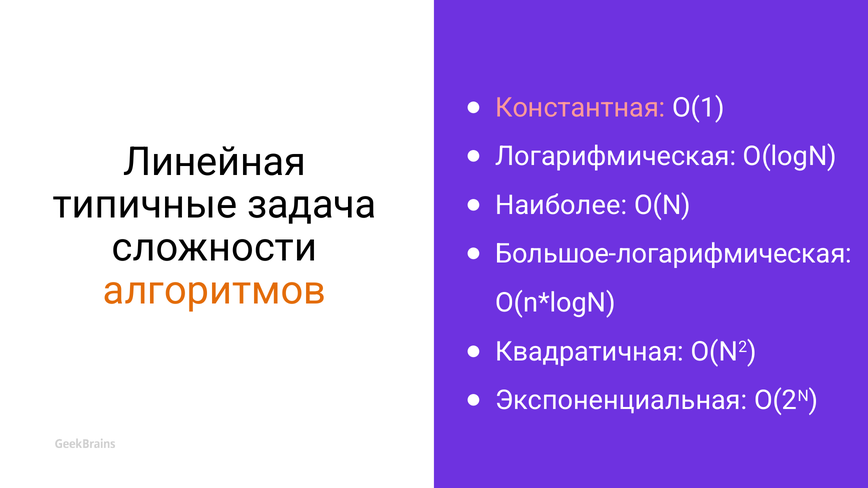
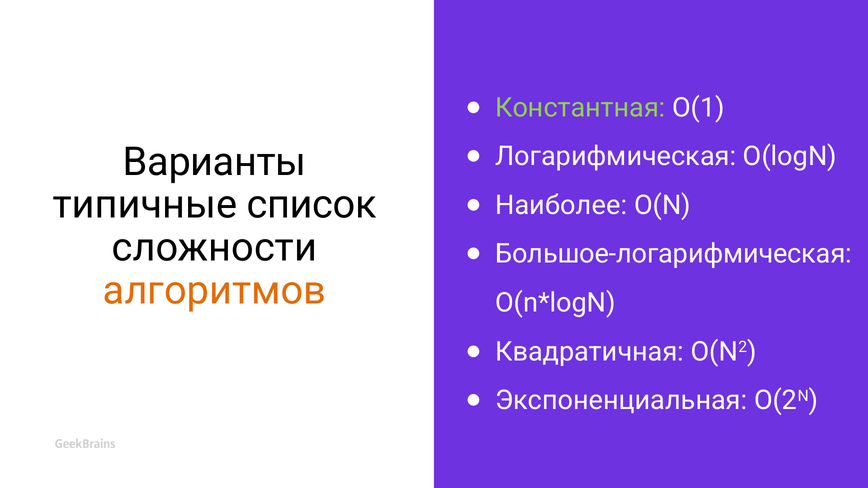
Константная colour: pink -> light green
Линейная: Линейная -> Варианты
задача: задача -> список
